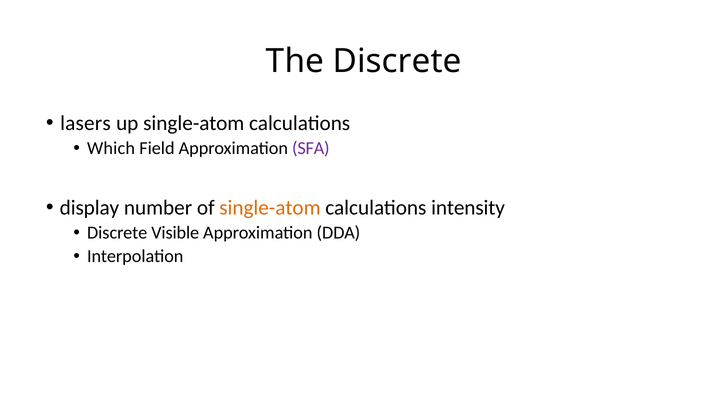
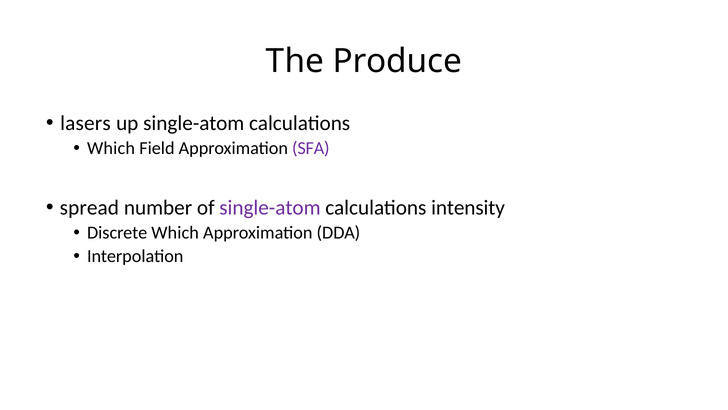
The Discrete: Discrete -> Produce
display: display -> spread
single-atom at (270, 208) colour: orange -> purple
Discrete Visible: Visible -> Which
